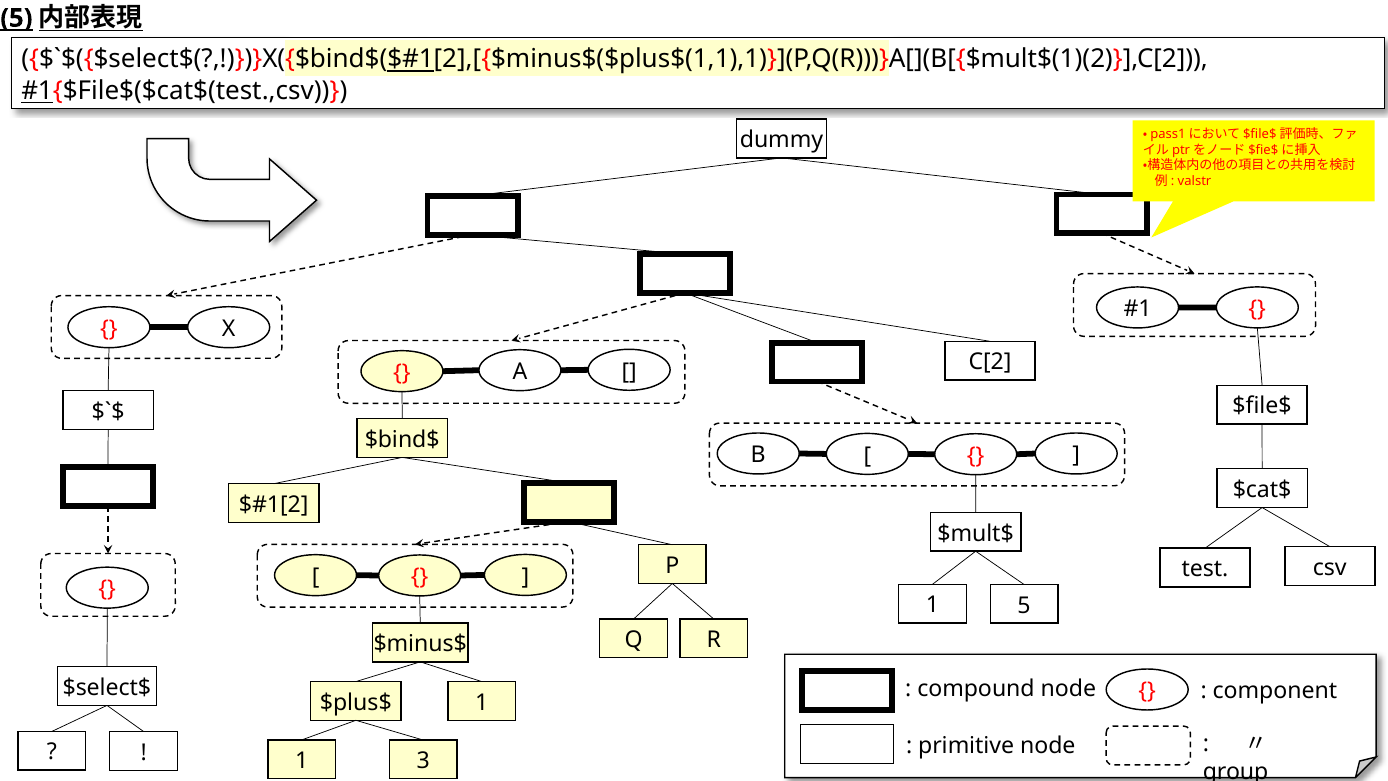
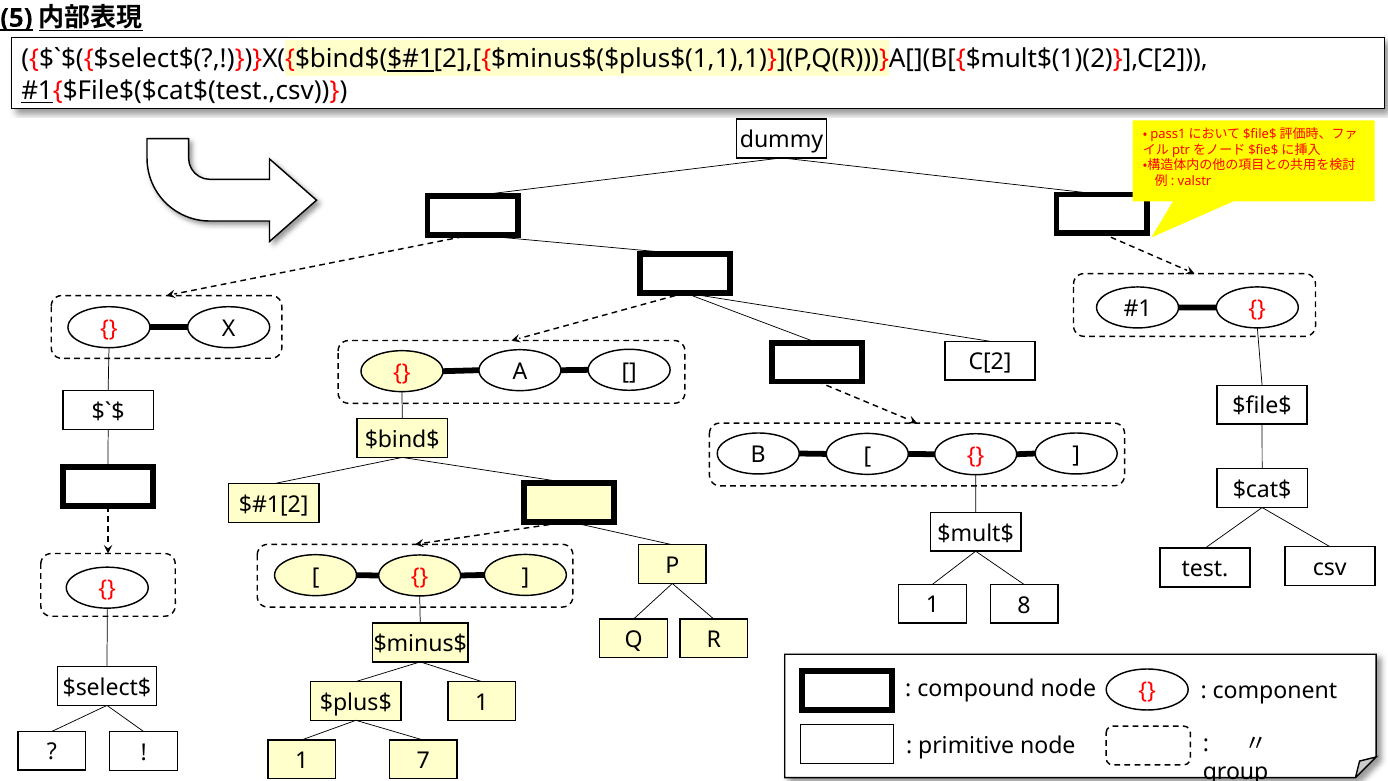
1 5: 5 -> 8
3: 3 -> 7
